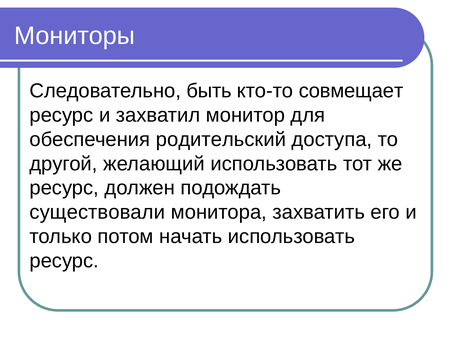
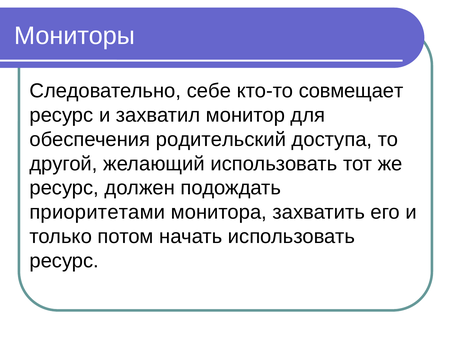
быть: быть -> себе
существовали: существовали -> приоритетами
